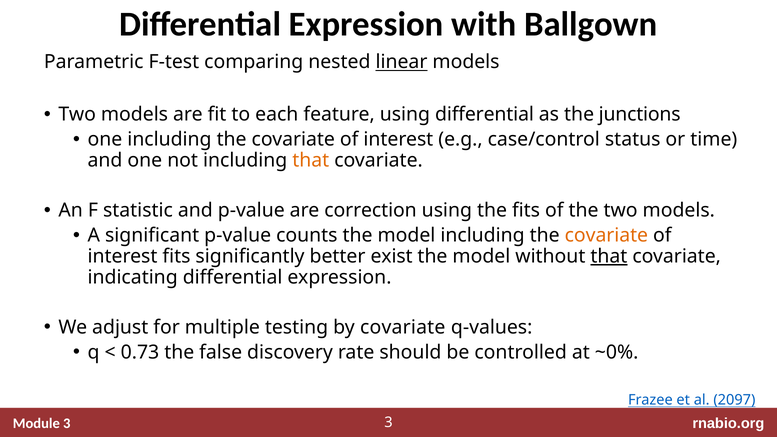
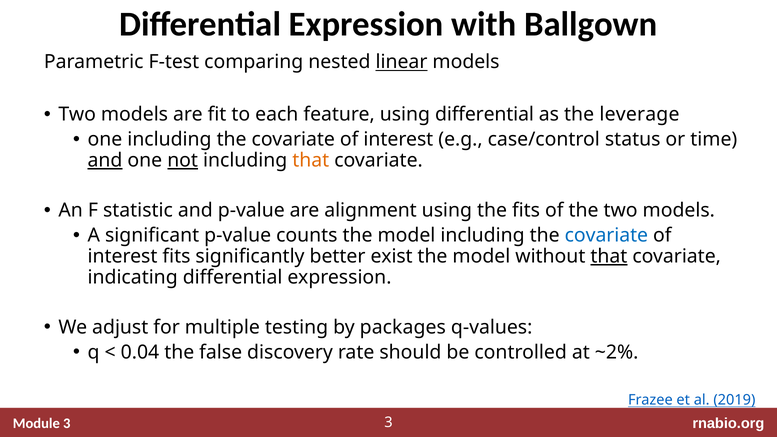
junctions: junctions -> leverage
and at (105, 160) underline: none -> present
not underline: none -> present
correction: correction -> alignment
covariate at (606, 235) colour: orange -> blue
by covariate: covariate -> packages
0.73: 0.73 -> 0.04
~0%: ~0% -> ~2%
2097: 2097 -> 2019
